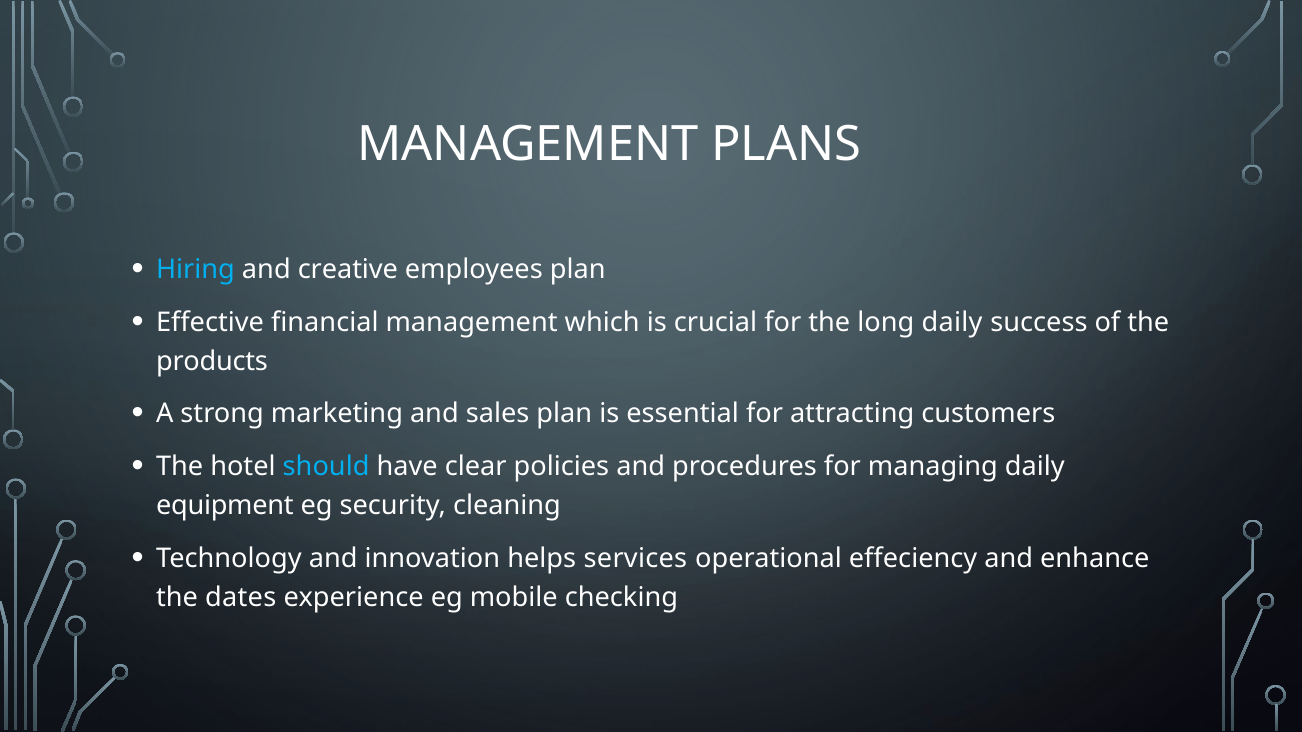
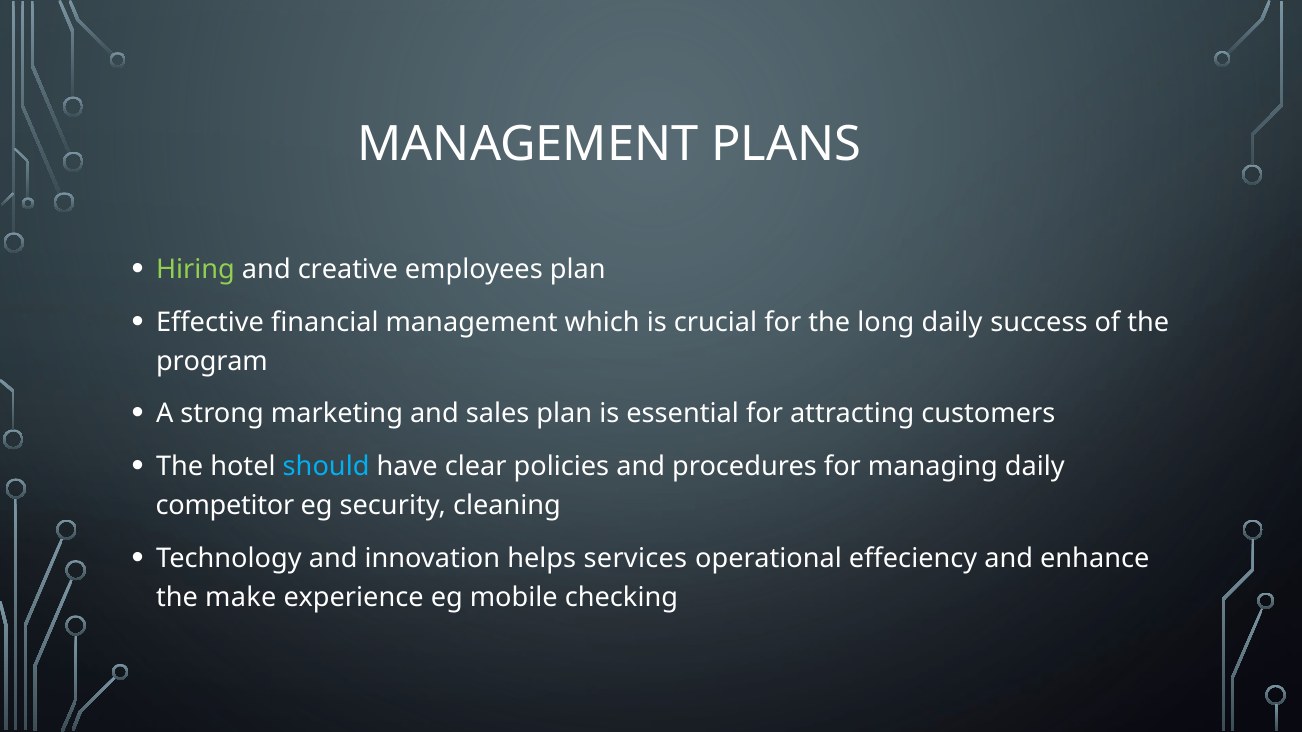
Hiring colour: light blue -> light green
products: products -> program
equipment: equipment -> competitor
dates: dates -> make
